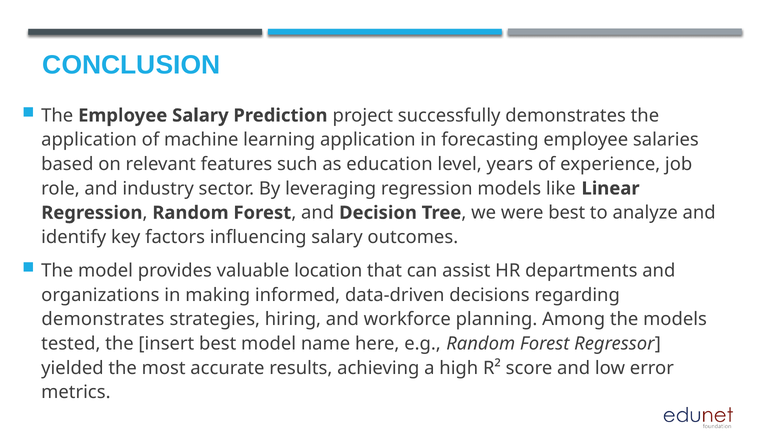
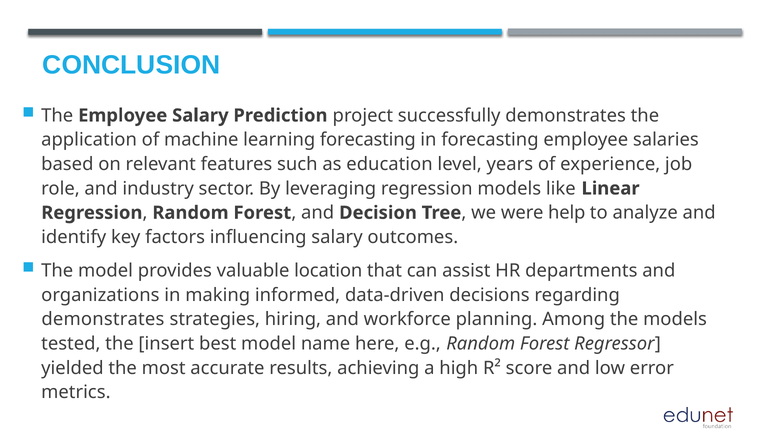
learning application: application -> forecasting
were best: best -> help
